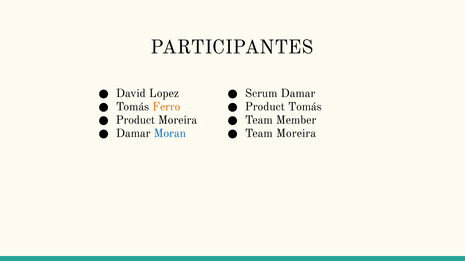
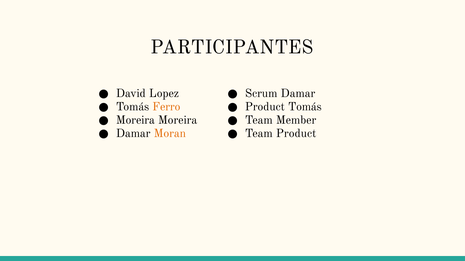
Product at (135, 120): Product -> Moreira
Moran colour: blue -> orange
Team Moreira: Moreira -> Product
